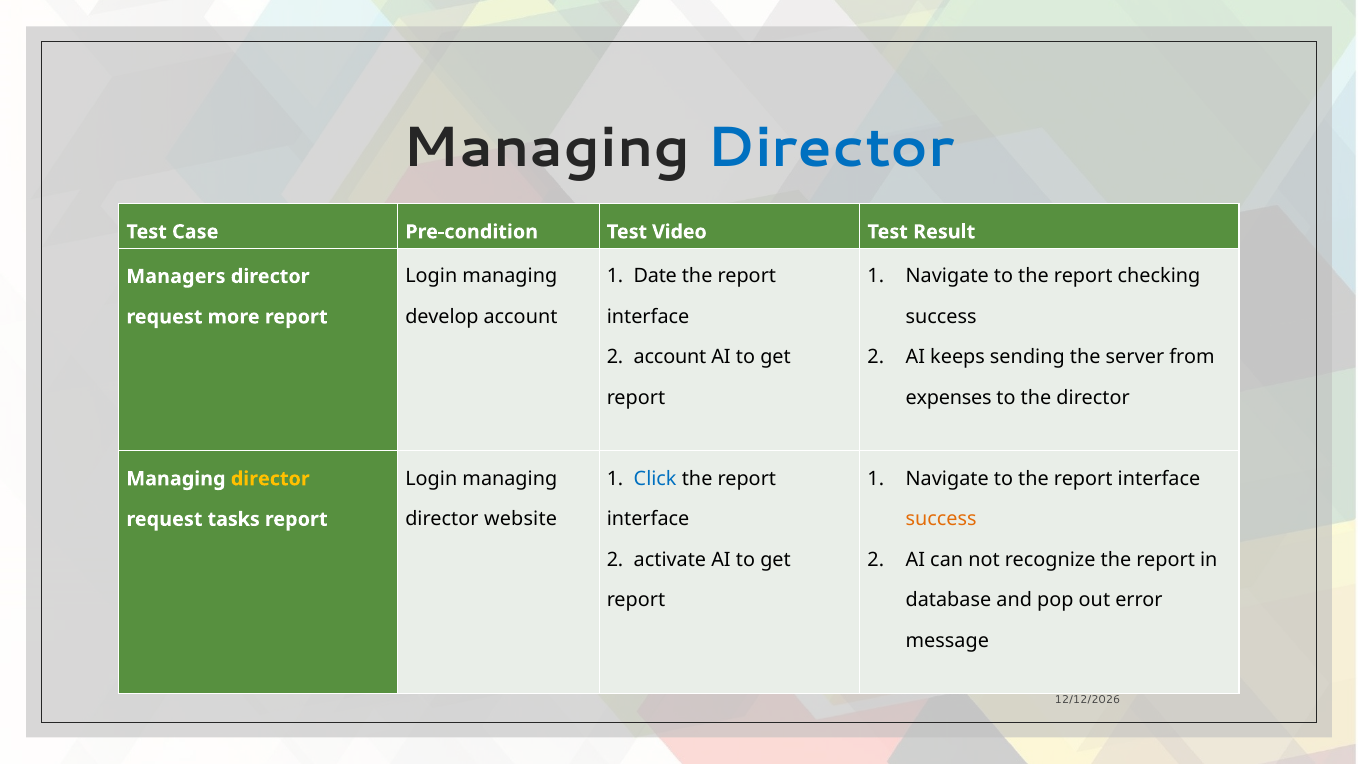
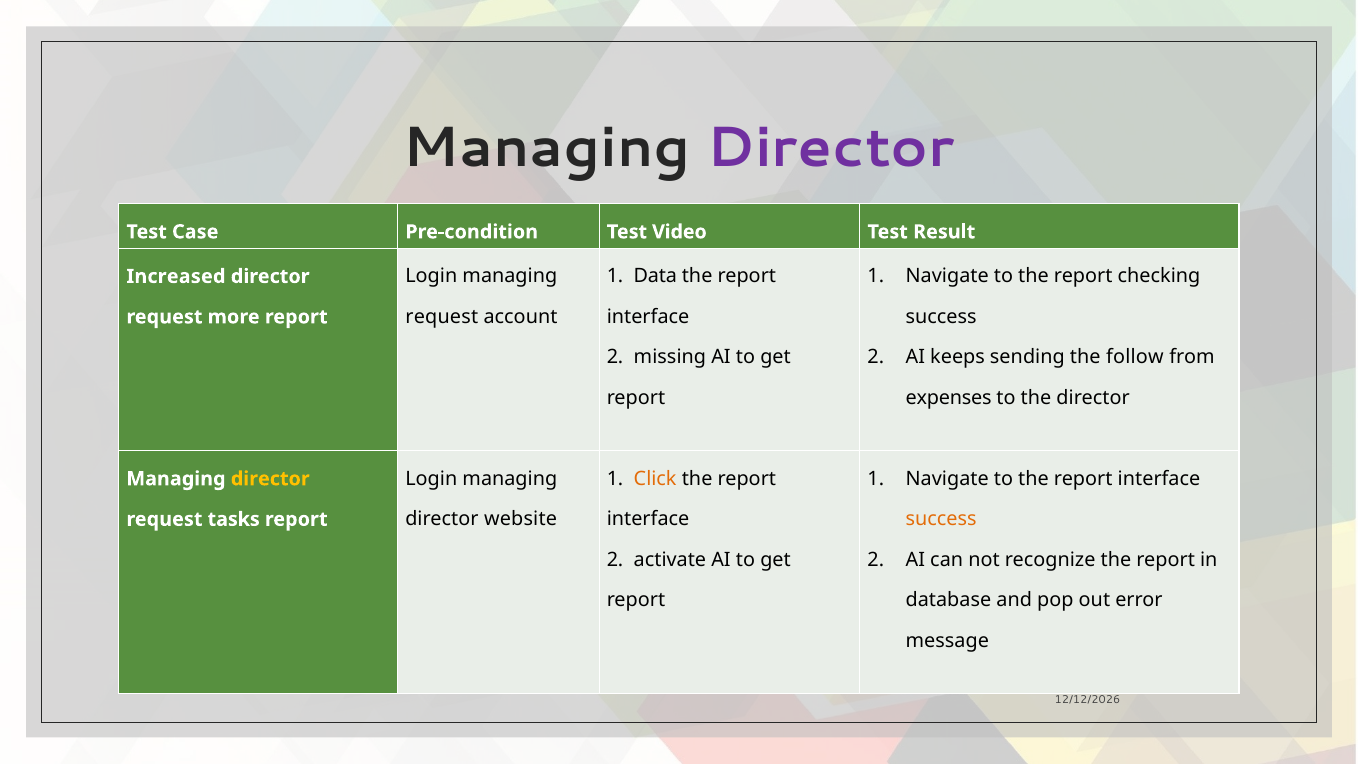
Director at (831, 148) colour: blue -> purple
Date: Date -> Data
Managers: Managers -> Increased
develop at (442, 317): develop -> request
2 account: account -> missing
server: server -> follow
Click colour: blue -> orange
